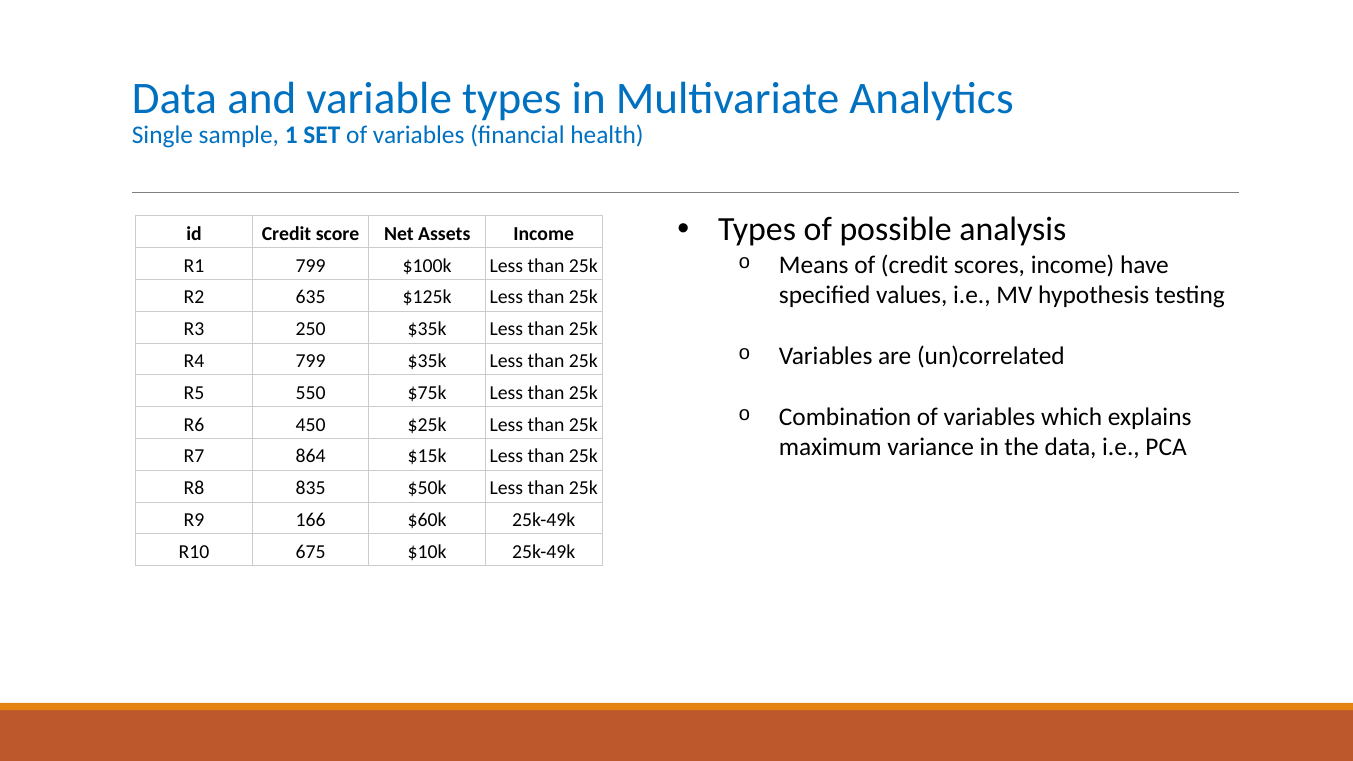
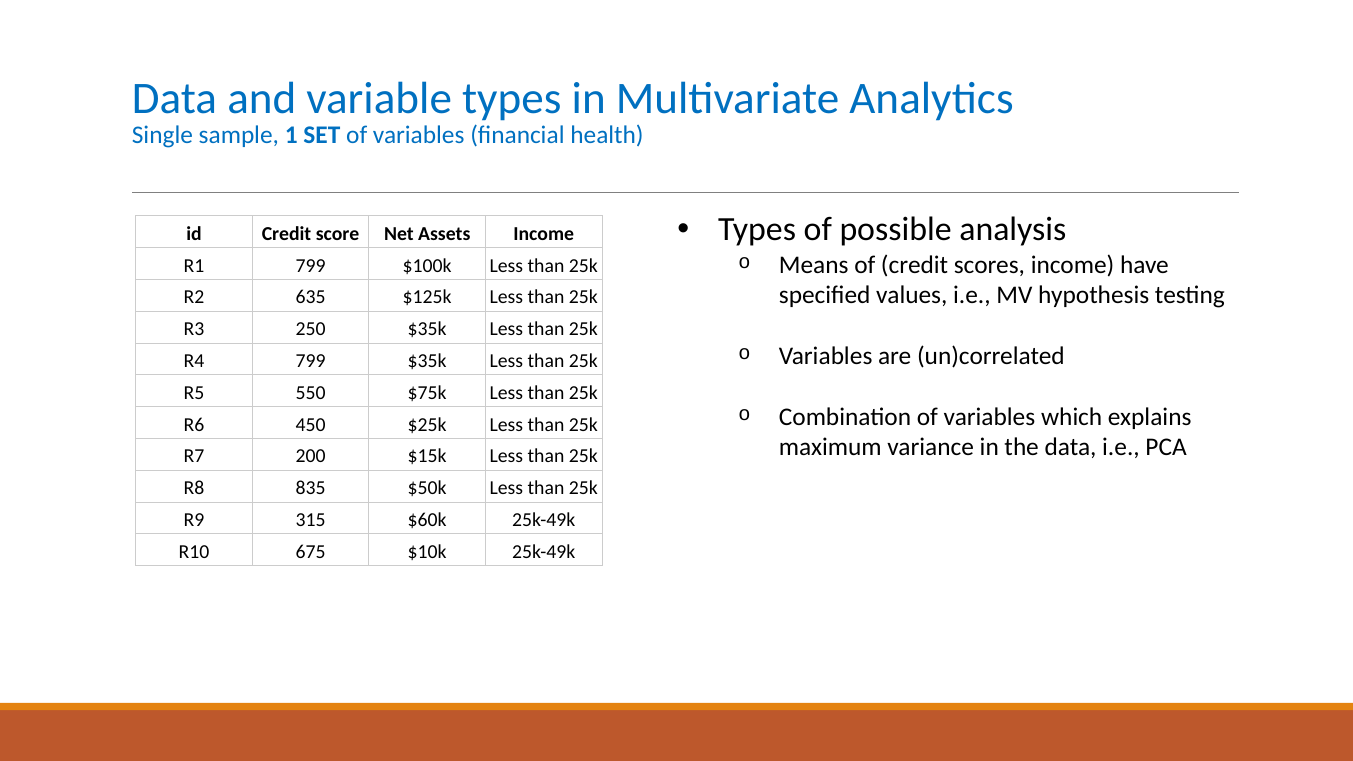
864: 864 -> 200
166: 166 -> 315
